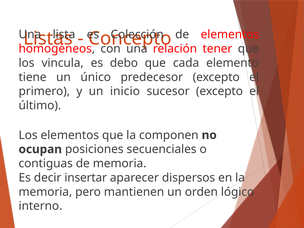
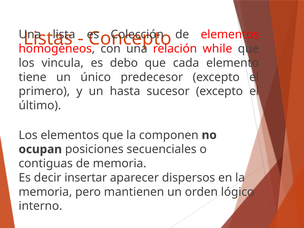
tener: tener -> while
inicio: inicio -> hasta
